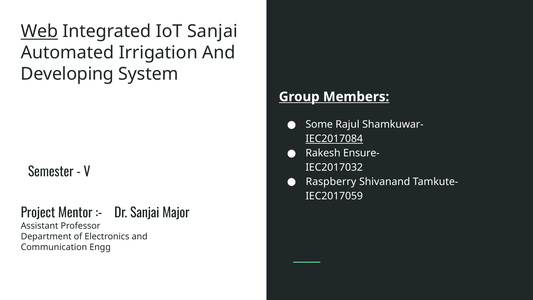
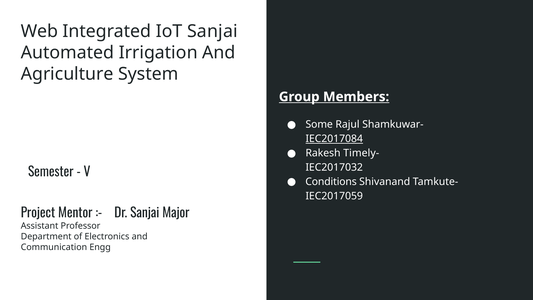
Web underline: present -> none
Developing: Developing -> Agriculture
Ensure-: Ensure- -> Timely-
Raspberry: Raspberry -> Conditions
